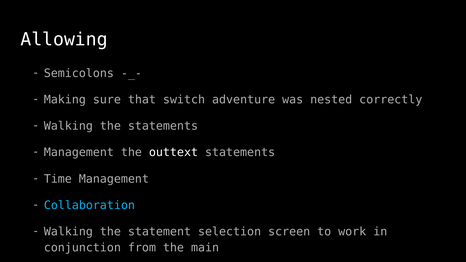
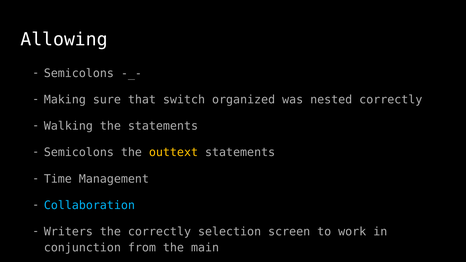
adventure: adventure -> organized
Management at (79, 153): Management -> Semicolons
outtext colour: white -> yellow
Walking at (68, 232): Walking -> Writers
the statement: statement -> correctly
